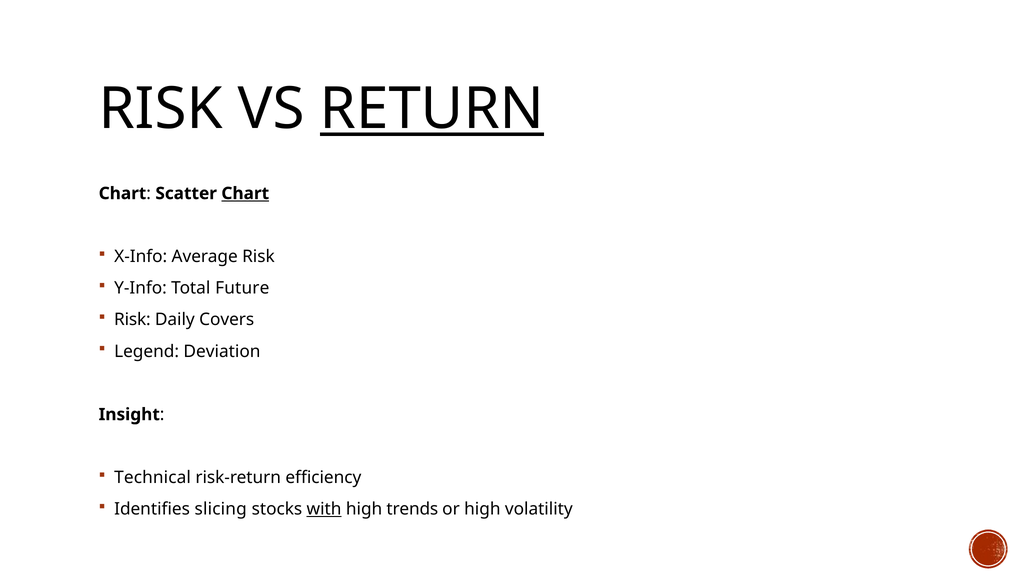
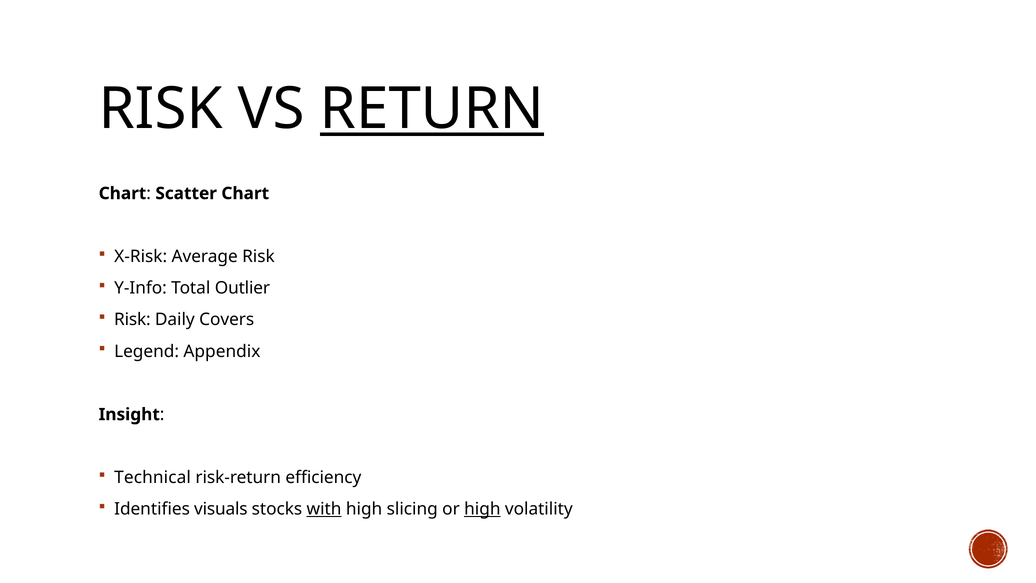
Chart at (245, 193) underline: present -> none
X-Info: X-Info -> X-Risk
Future: Future -> Outlier
Deviation: Deviation -> Appendix
slicing: slicing -> visuals
trends: trends -> slicing
high at (482, 509) underline: none -> present
